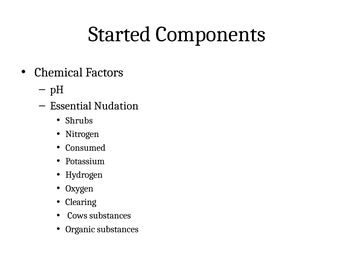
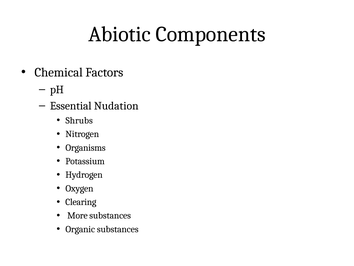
Started: Started -> Abiotic
Consumed: Consumed -> Organisms
Cows: Cows -> More
